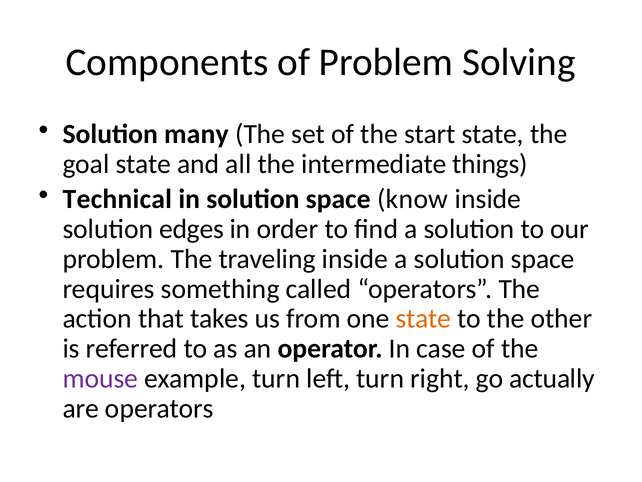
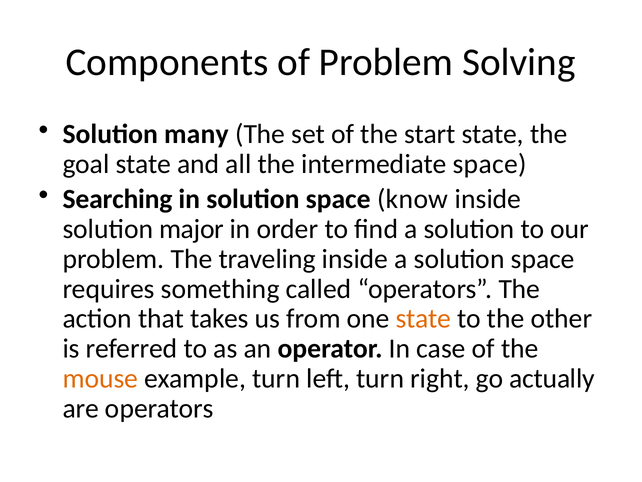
intermediate things: things -> space
Technical: Technical -> Searching
edges: edges -> major
mouse colour: purple -> orange
